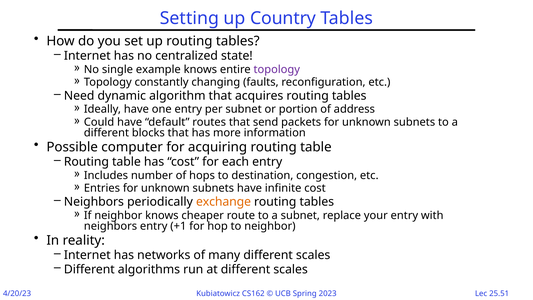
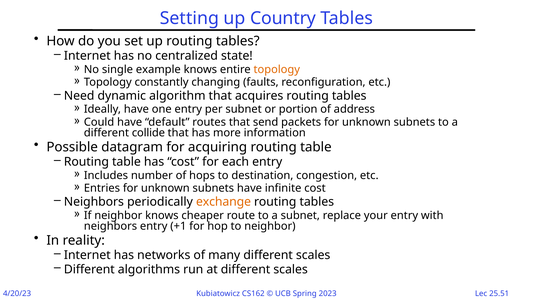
topology at (277, 69) colour: purple -> orange
blocks: blocks -> collide
computer: computer -> datagram
